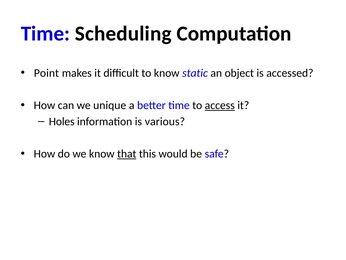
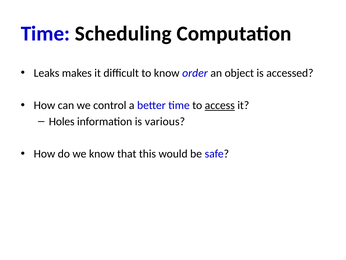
Point: Point -> Leaks
static: static -> order
unique: unique -> control
that underline: present -> none
